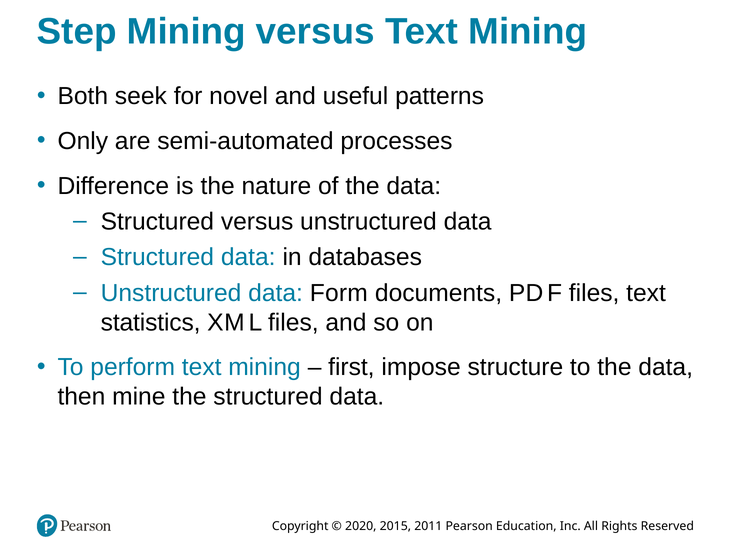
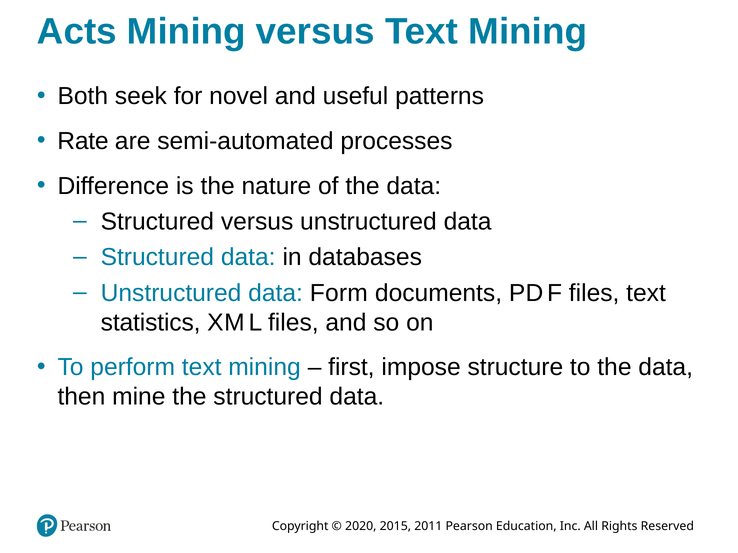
Step: Step -> Acts
Only: Only -> Rate
